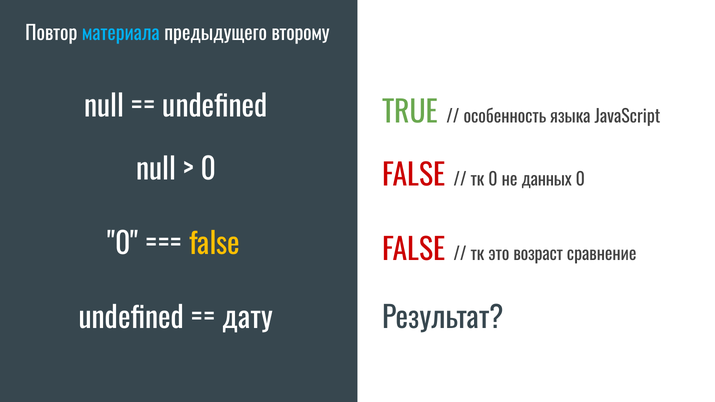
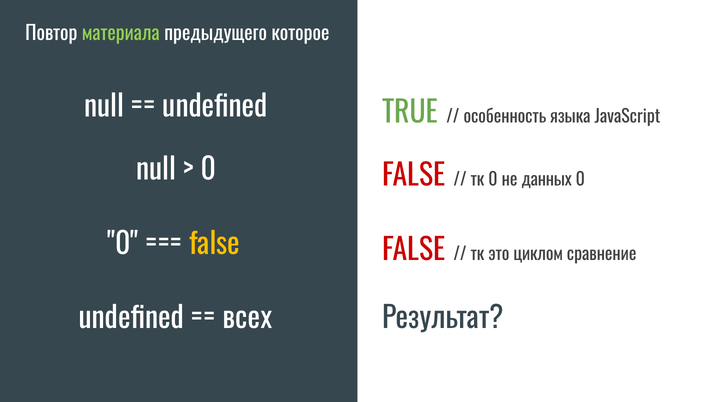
материала colour: light blue -> light green
второму: второму -> которое
возраст: возраст -> циклом
дату: дату -> всех
